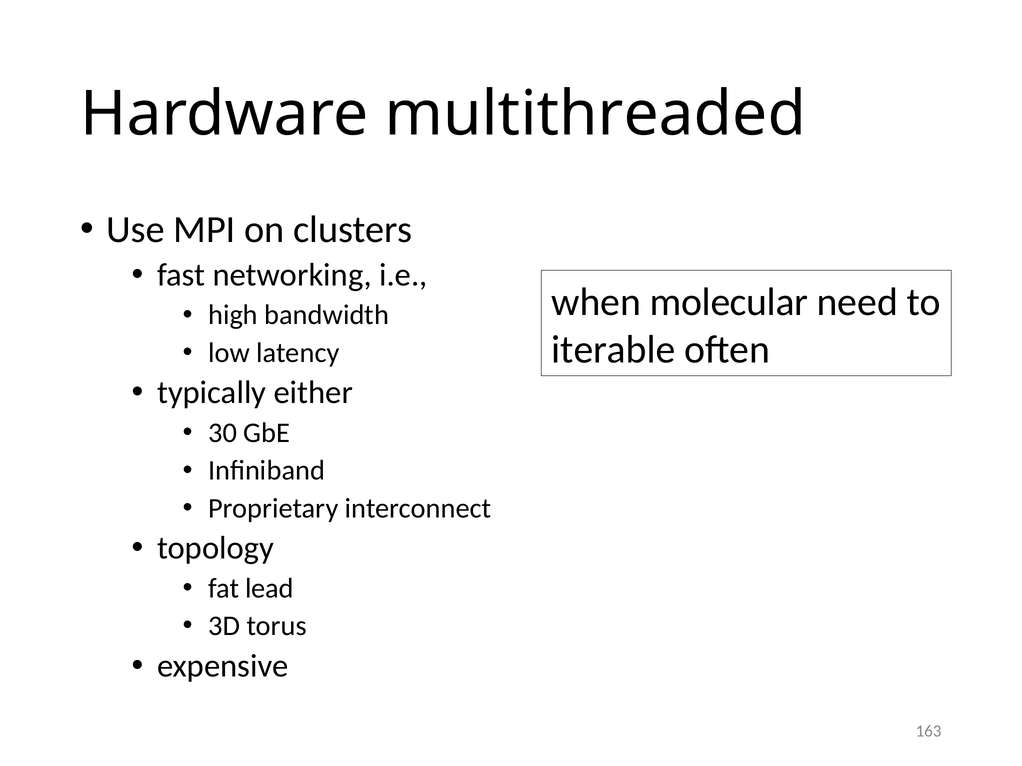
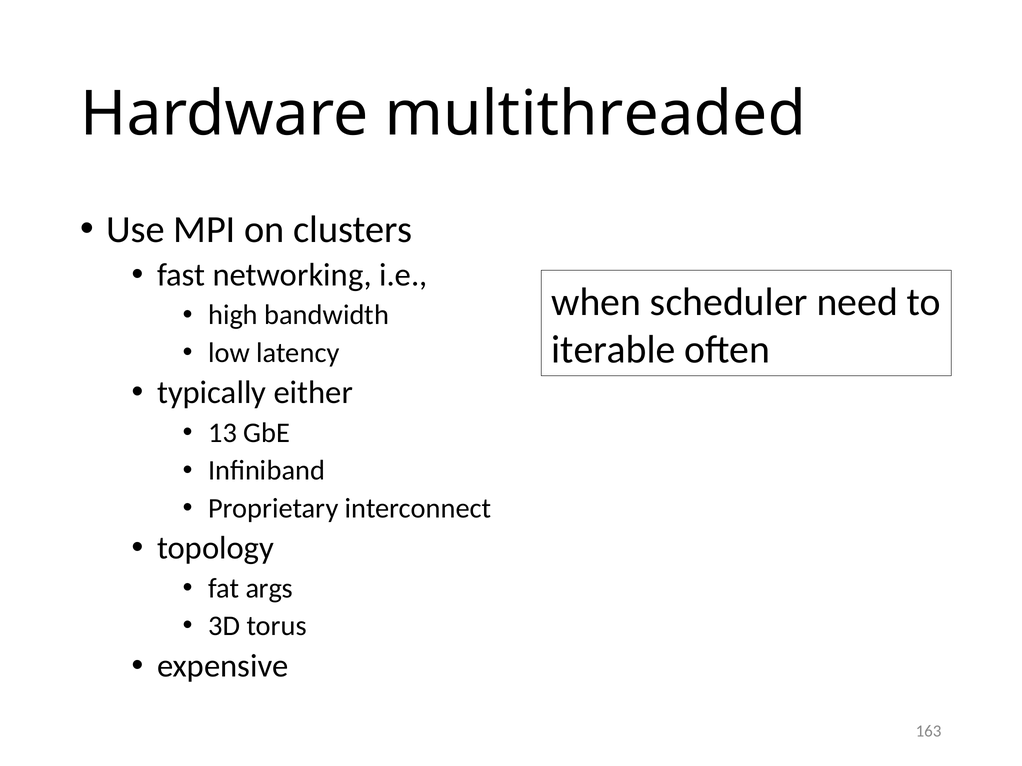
molecular: molecular -> scheduler
30: 30 -> 13
lead: lead -> args
